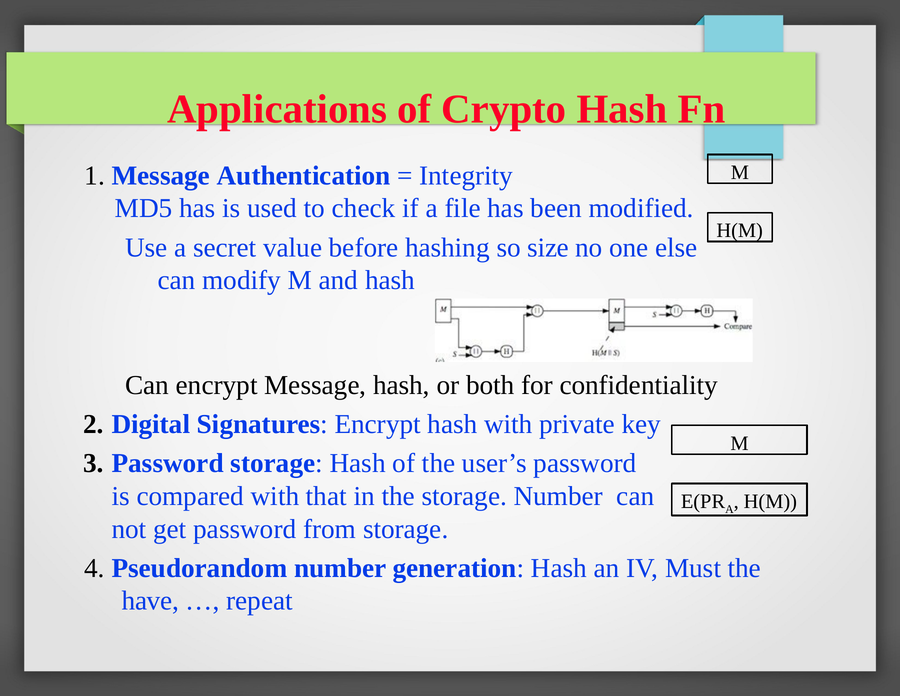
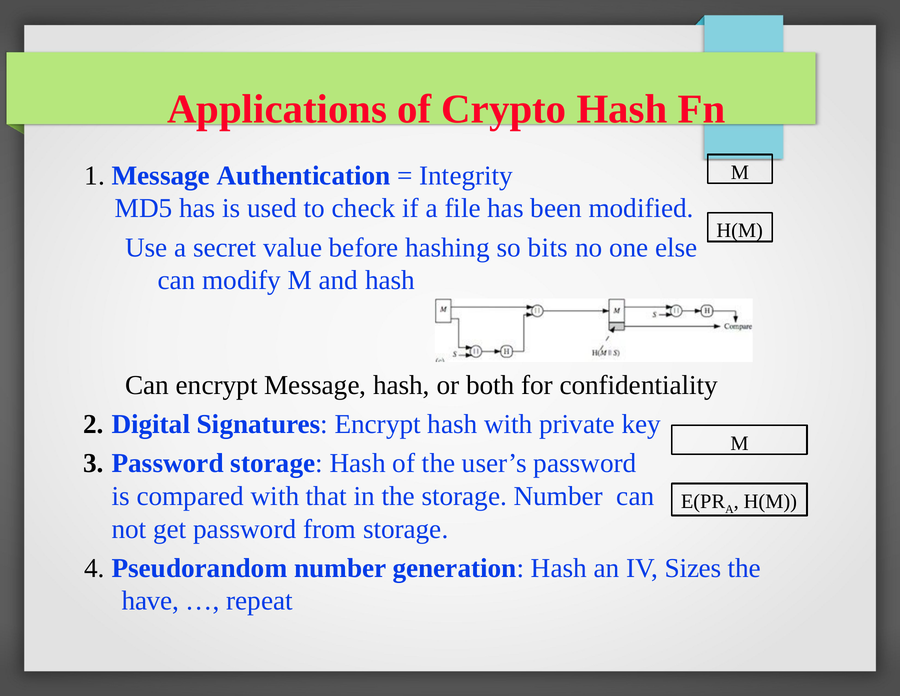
size: size -> bits
Must: Must -> Sizes
